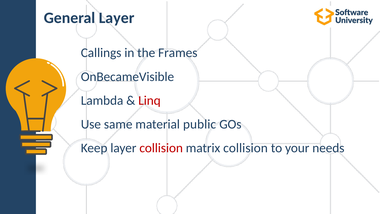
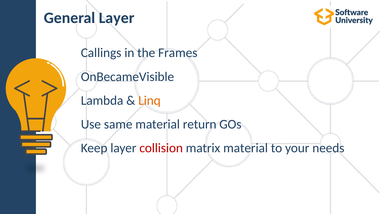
Linq colour: red -> orange
public: public -> return
matrix collision: collision -> material
